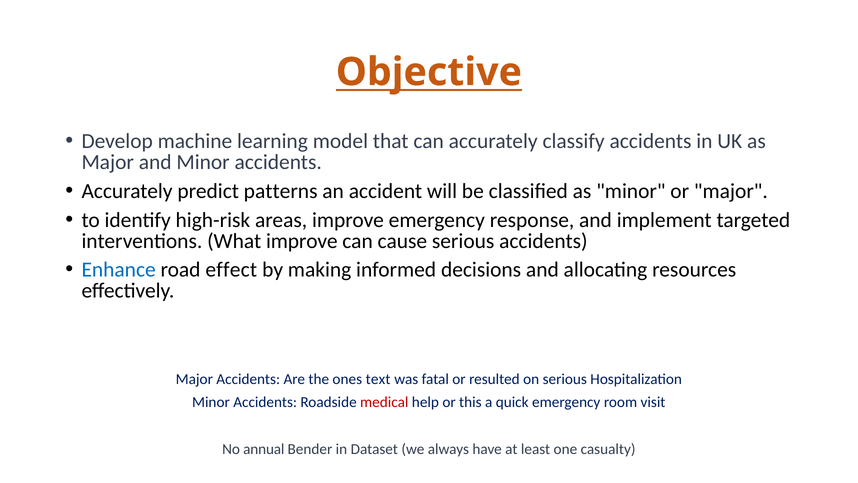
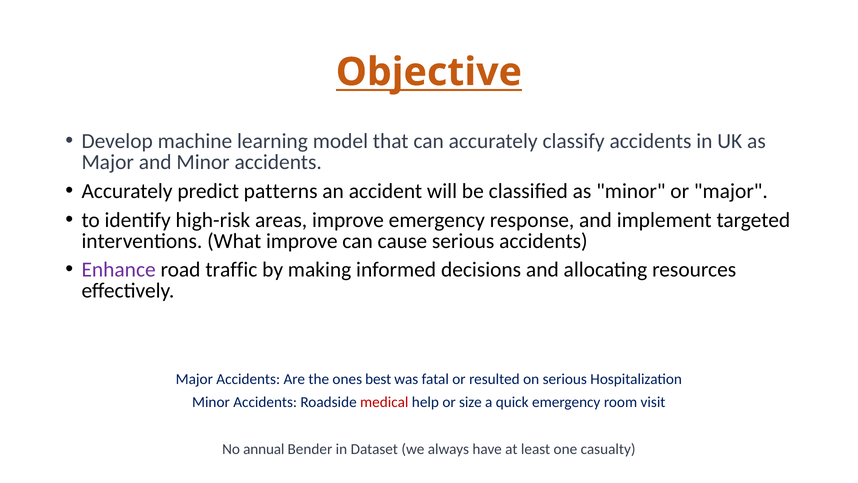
Enhance colour: blue -> purple
effect: effect -> traffic
text: text -> best
this: this -> size
